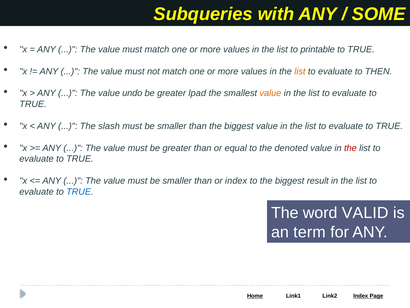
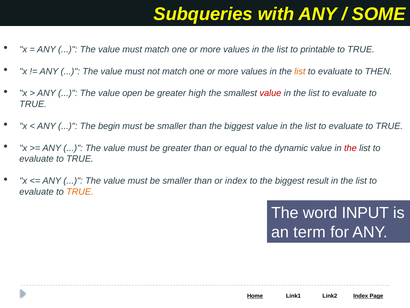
undo: undo -> open
lpad: lpad -> high
value at (270, 93) colour: orange -> red
slash: slash -> begin
denoted: denoted -> dynamic
TRUE at (80, 191) colour: blue -> orange
VALID: VALID -> INPUT
